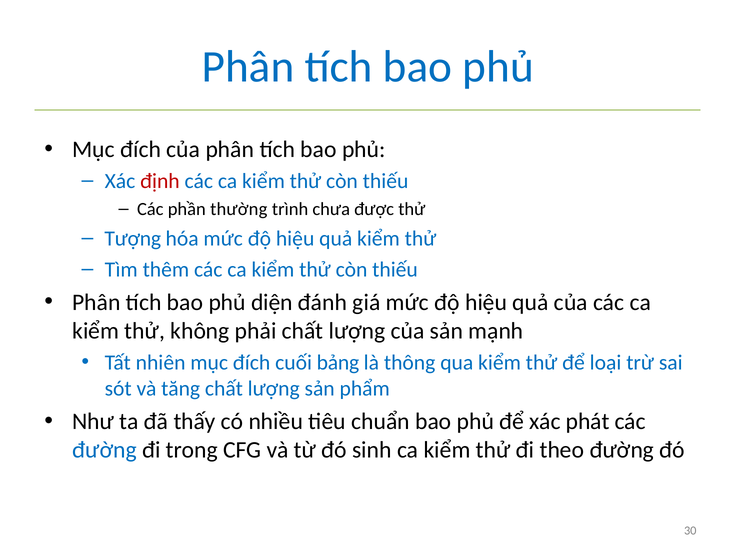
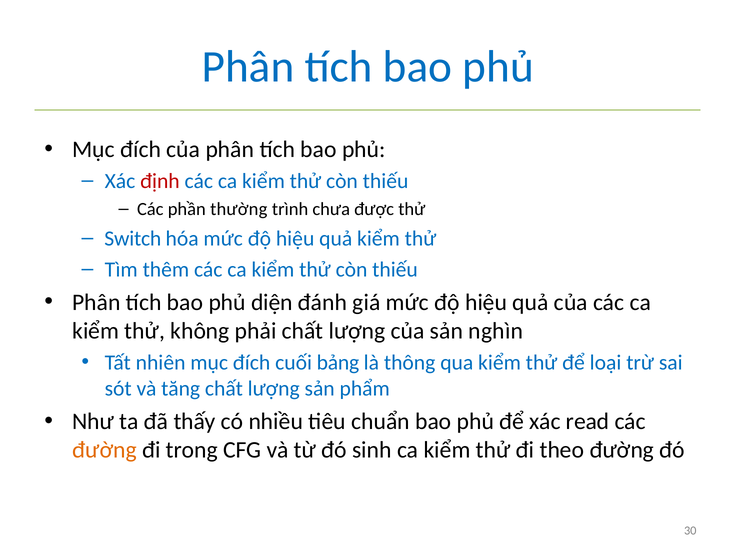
Tượng: Tượng -> Switch
mạnh: mạnh -> nghìn
phát: phát -> read
đường at (105, 450) colour: blue -> orange
